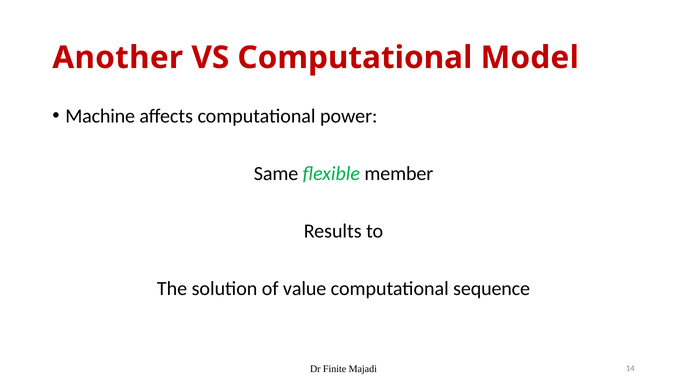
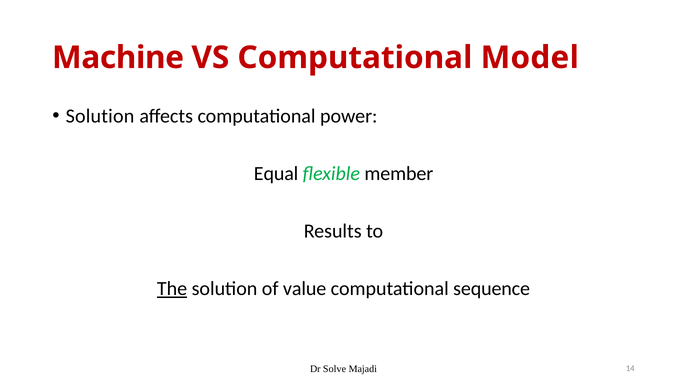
Another: Another -> Machine
Machine at (100, 116): Machine -> Solution
Same: Same -> Equal
The underline: none -> present
Finite: Finite -> Solve
